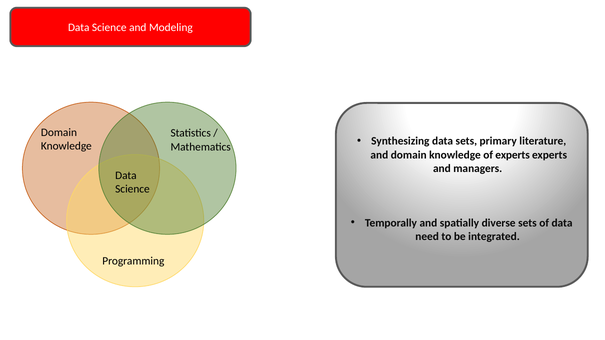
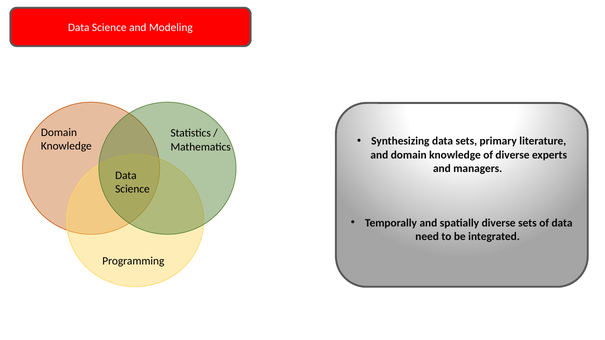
of experts: experts -> diverse
